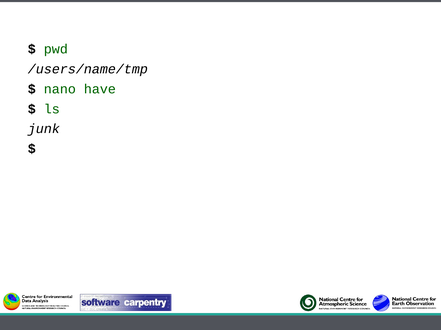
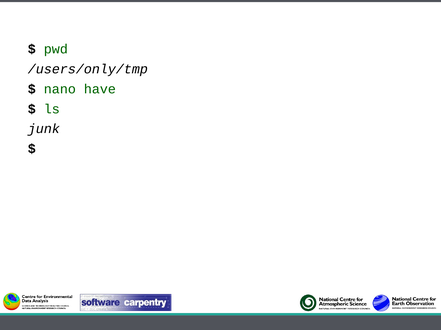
/users/name/tmp: /users/name/tmp -> /users/only/tmp
